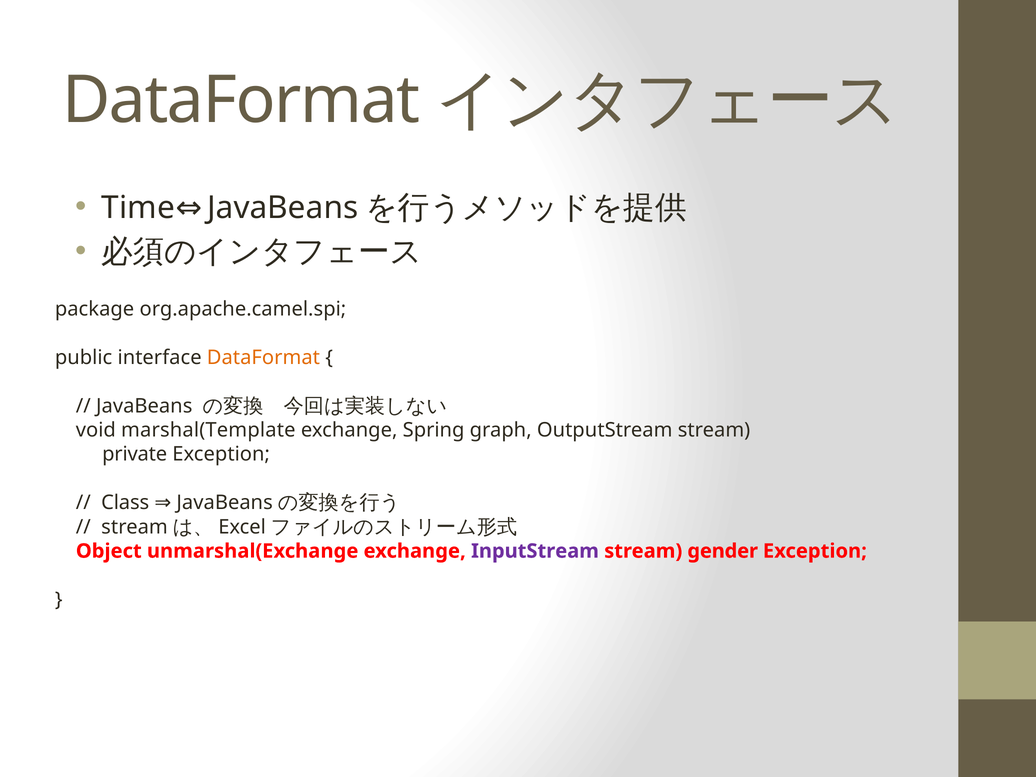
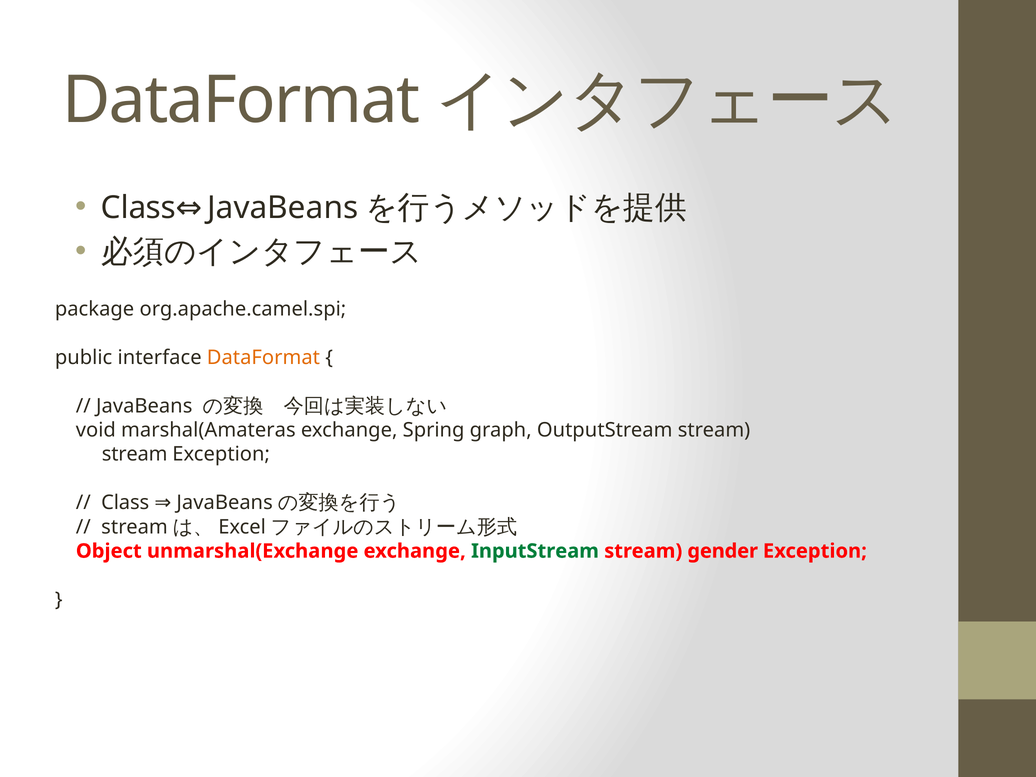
Time at (138, 208): Time -> Class
marshal(Template: marshal(Template -> marshal(Amateras
private at (135, 454): private -> stream
InputStream colour: purple -> green
